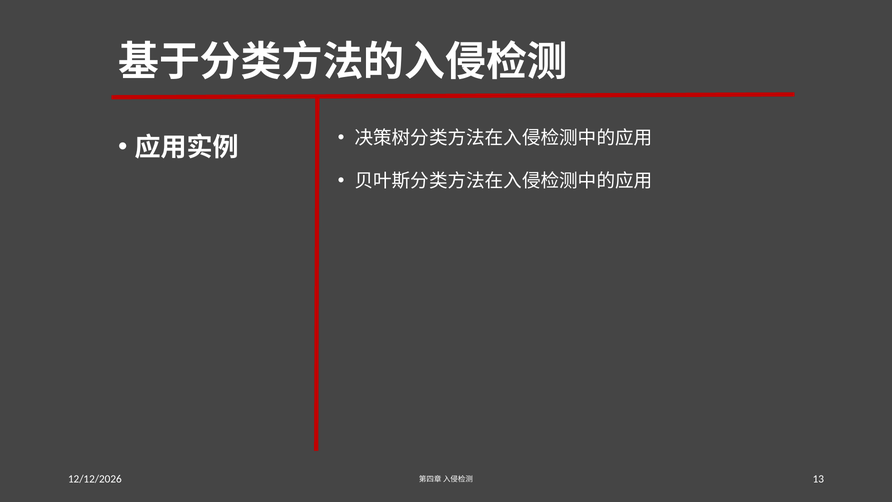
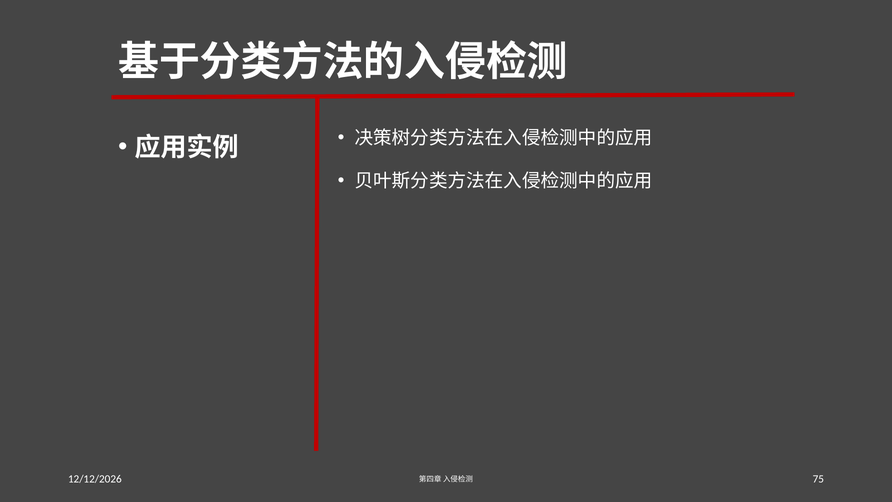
13: 13 -> 75
